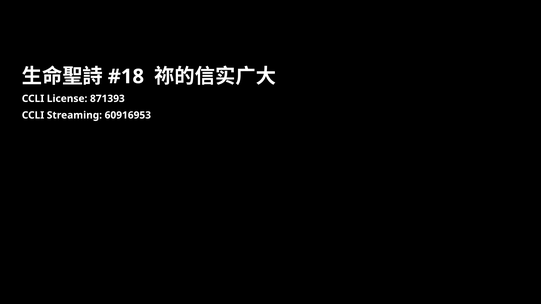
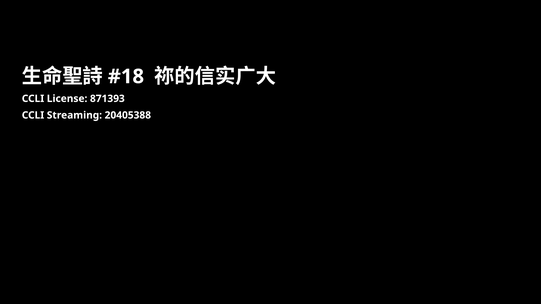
60916953: 60916953 -> 20405388
